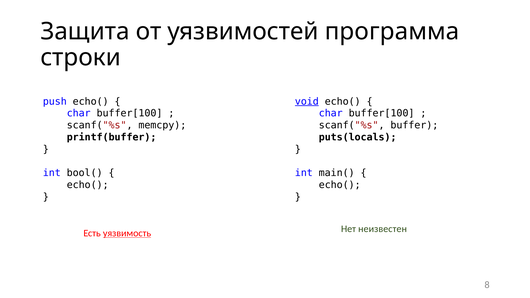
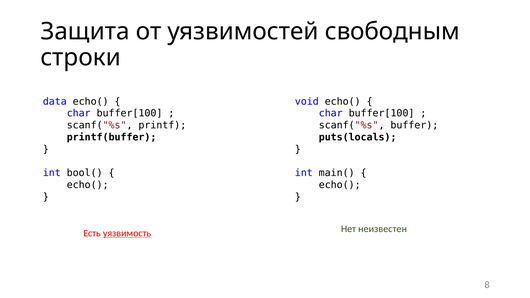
программа: программа -> свободным
push: push -> data
void underline: present -> none
memcpy: memcpy -> printf
